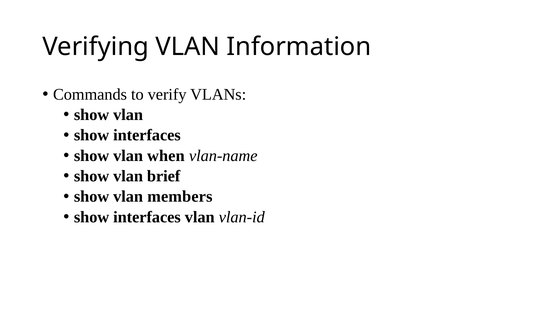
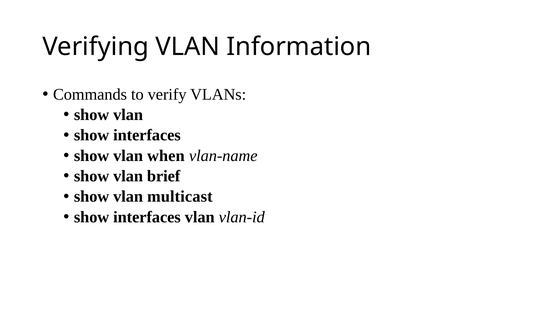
members: members -> multicast
